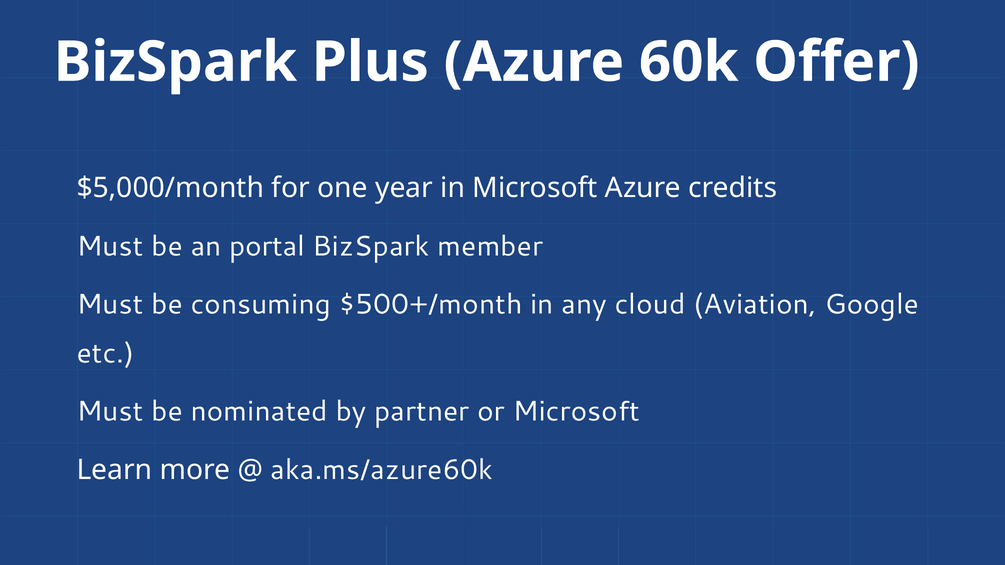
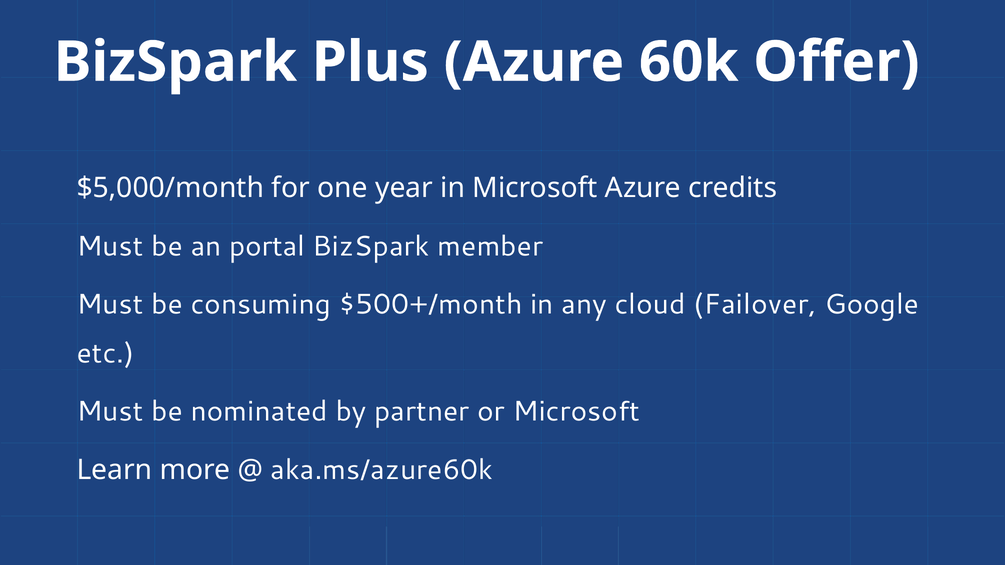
Aviation: Aviation -> Failover
